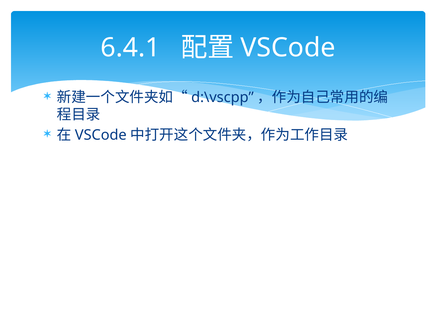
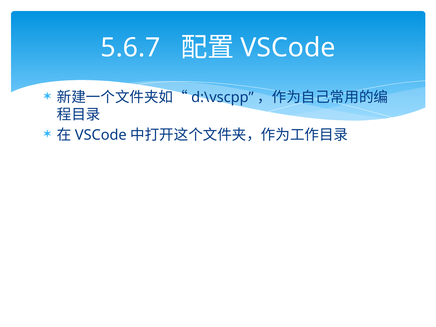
6.4.1: 6.4.1 -> 5.6.7
